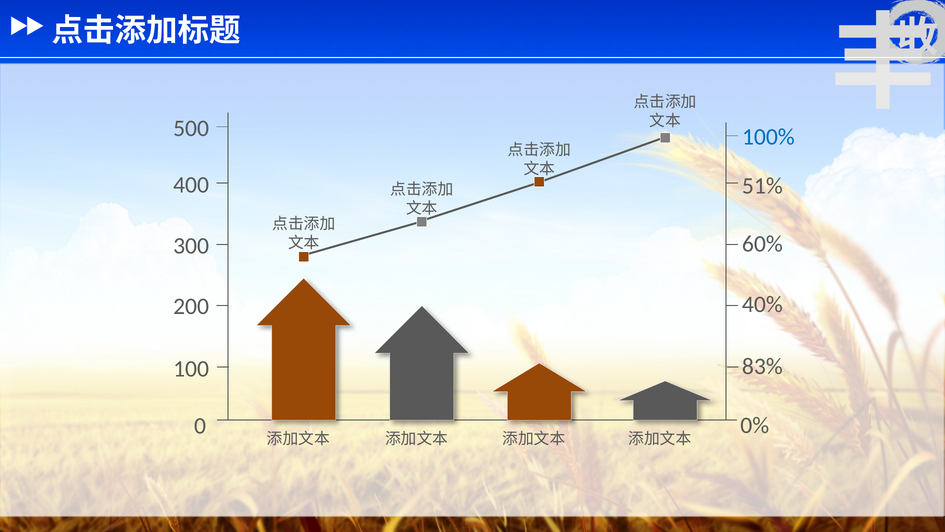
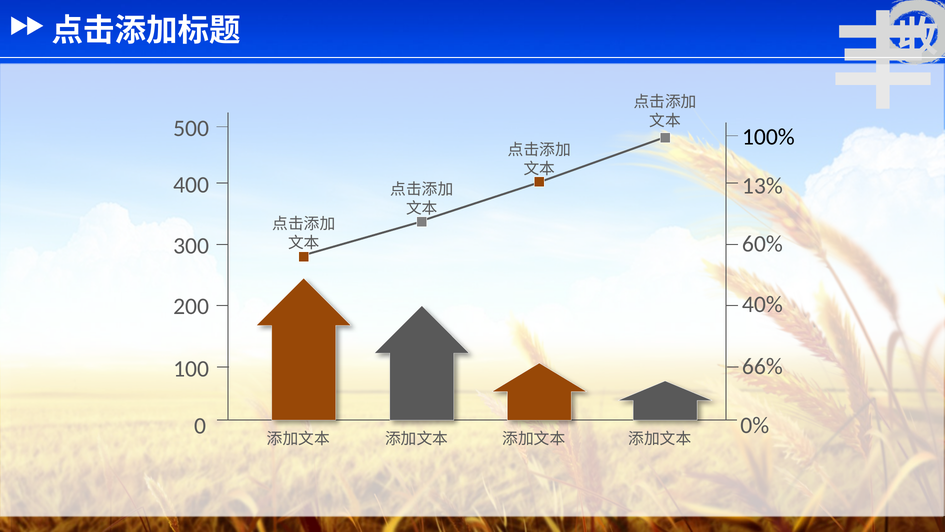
100% colour: blue -> black
51%: 51% -> 13%
83%: 83% -> 66%
